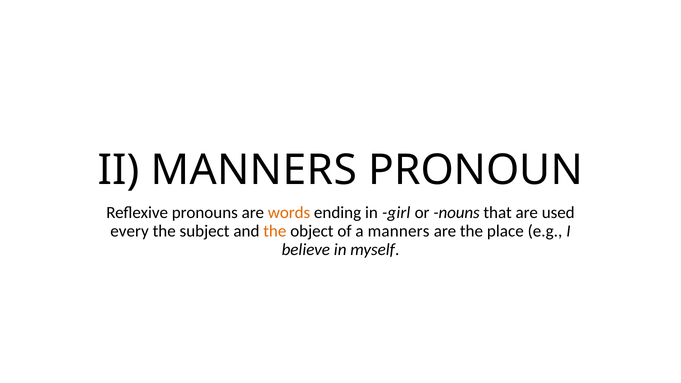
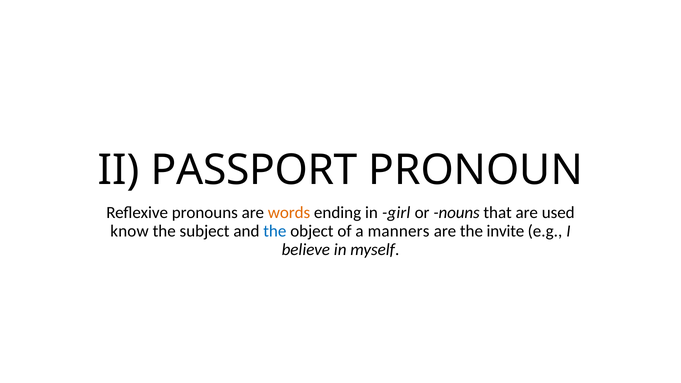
II MANNERS: MANNERS -> PASSPORT
every: every -> know
the at (275, 231) colour: orange -> blue
place: place -> invite
